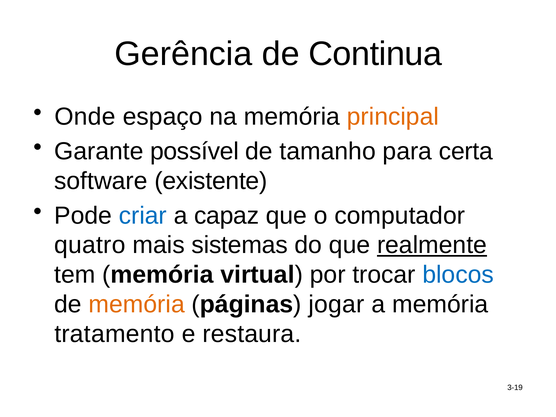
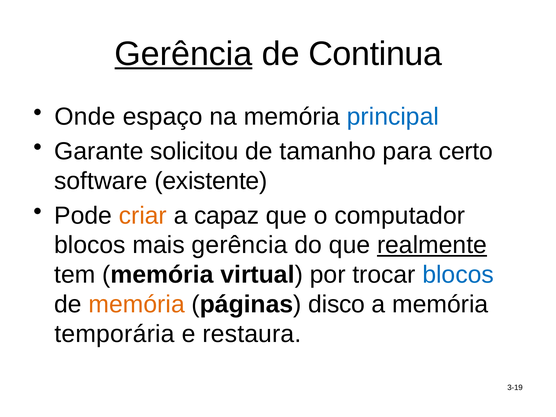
Gerência at (183, 54) underline: none -> present
principal colour: orange -> blue
possível: possível -> solicitou
certa: certa -> certo
criar colour: blue -> orange
quatro at (90, 245): quatro -> blocos
mais sistemas: sistemas -> gerência
jogar: jogar -> disco
tratamento: tratamento -> temporária
